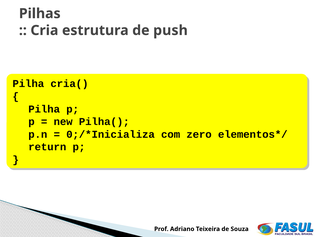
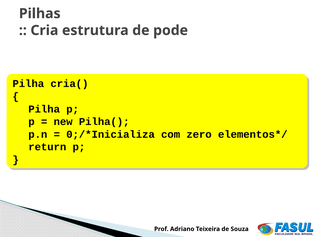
push: push -> pode
